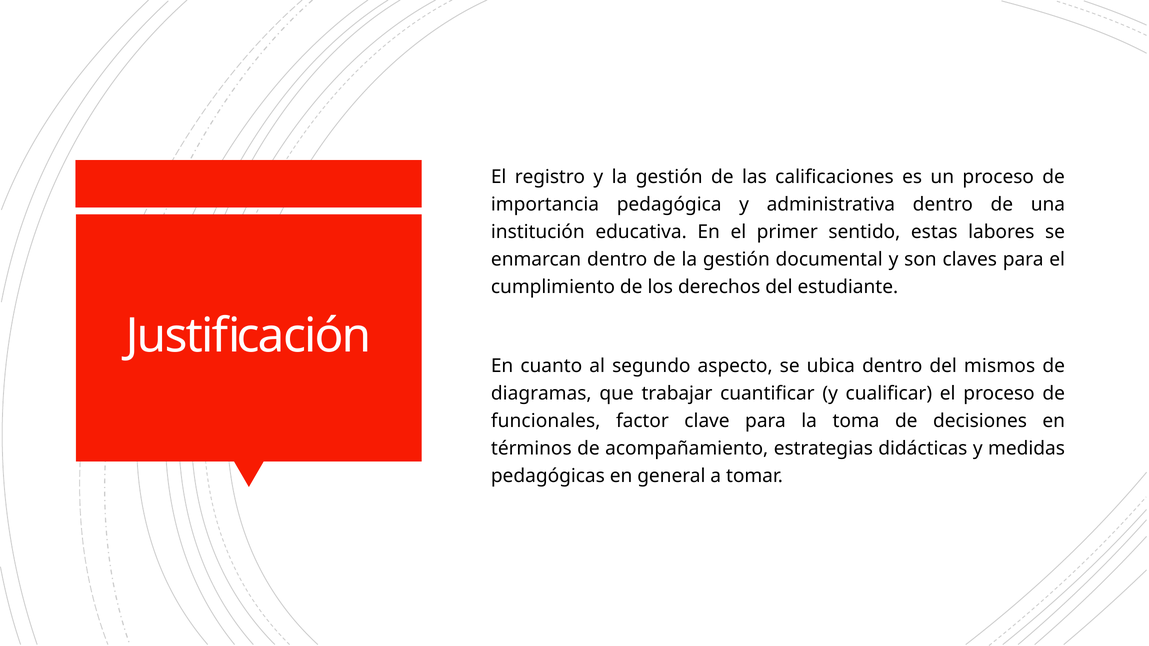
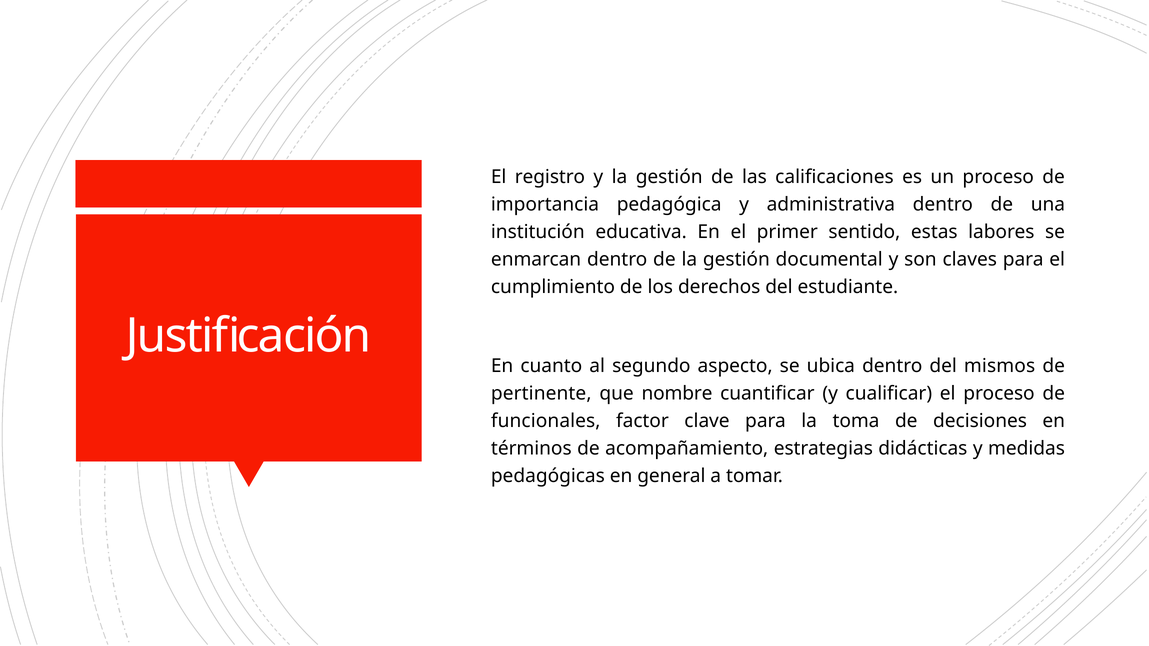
diagramas: diagramas -> pertinente
trabajar: trabajar -> nombre
